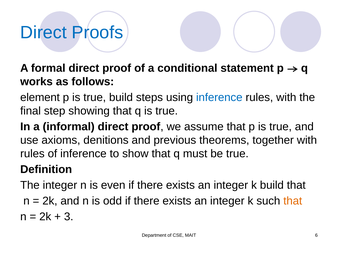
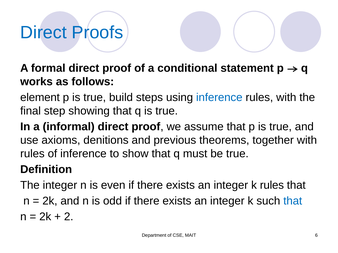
k build: build -> rules
that at (293, 201) colour: orange -> blue
3: 3 -> 2
